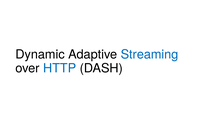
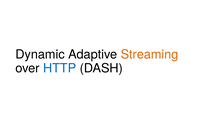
Streaming colour: blue -> orange
